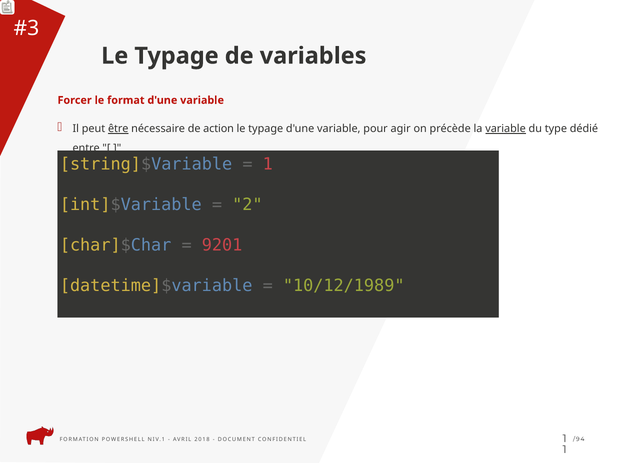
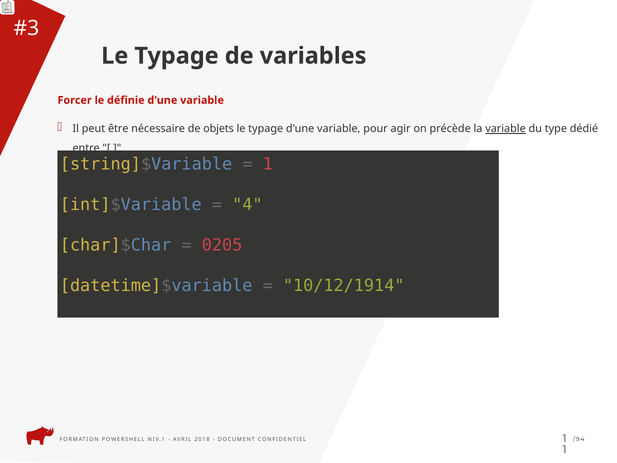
format: format -> définie
être underline: present -> none
action: action -> objets
2: 2 -> 4
9201: 9201 -> 0205
10/12/1989: 10/12/1989 -> 10/12/1914
